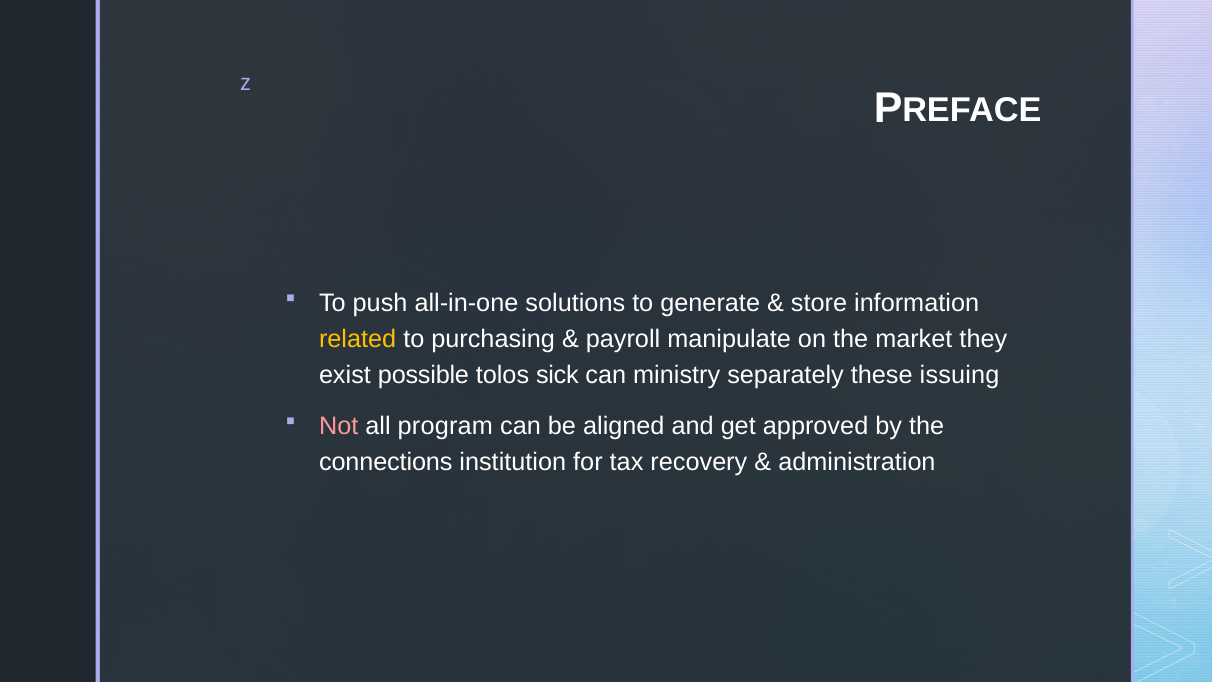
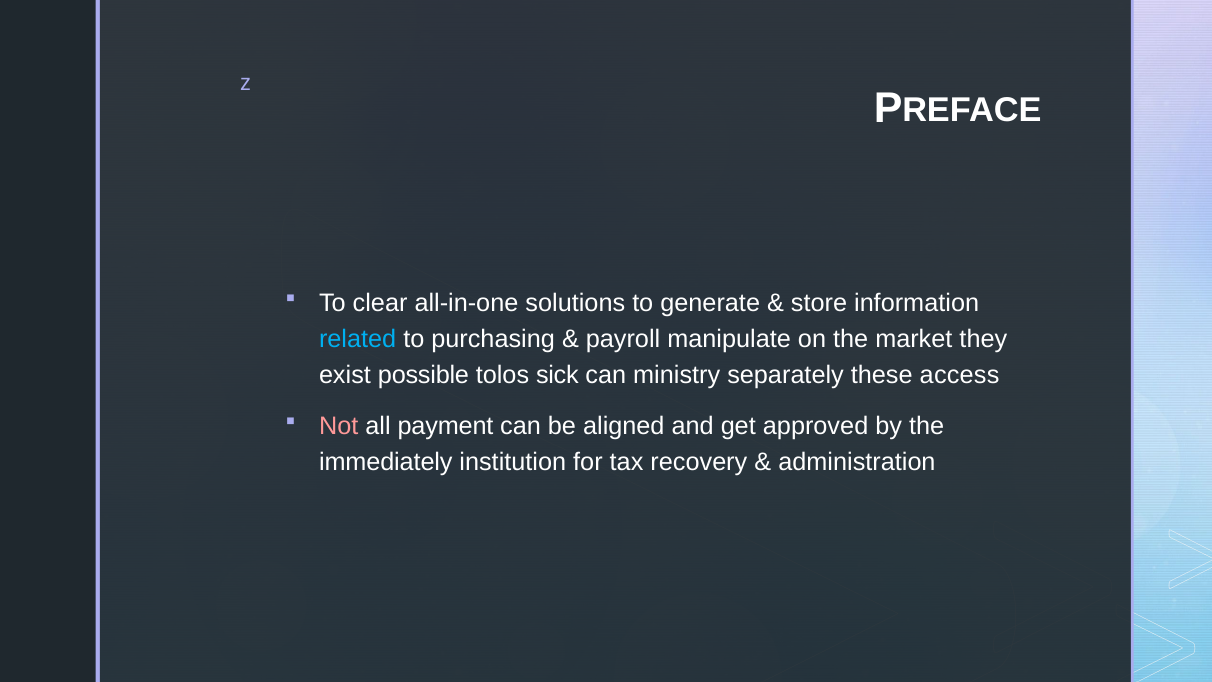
push: push -> clear
related colour: yellow -> light blue
issuing: issuing -> access
program: program -> payment
connections: connections -> immediately
